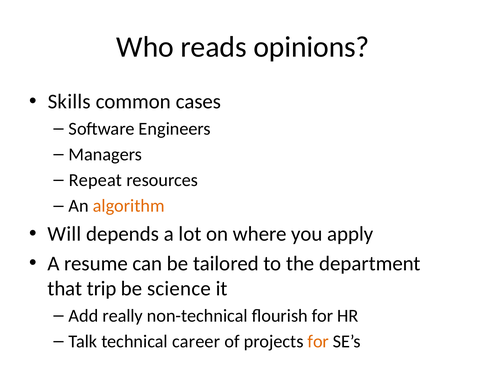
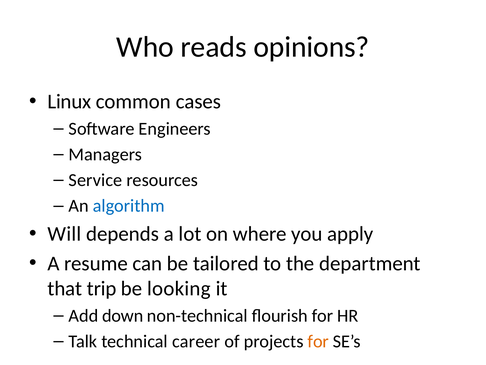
Skills: Skills -> Linux
Repeat: Repeat -> Service
algorithm colour: orange -> blue
science: science -> looking
really: really -> down
